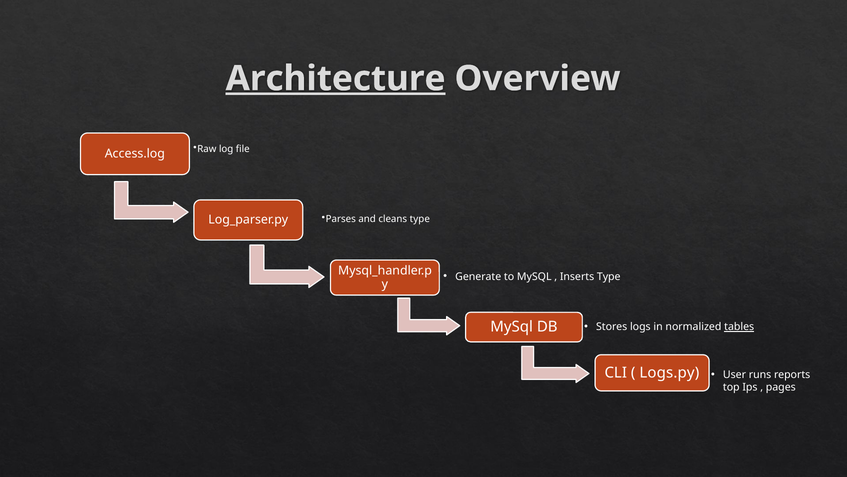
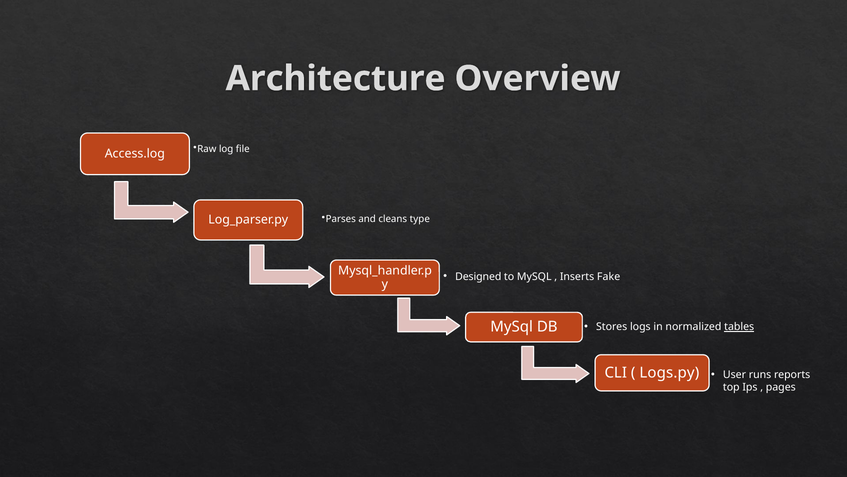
Architecture underline: present -> none
Generate: Generate -> Designed
Inserts Type: Type -> Fake
